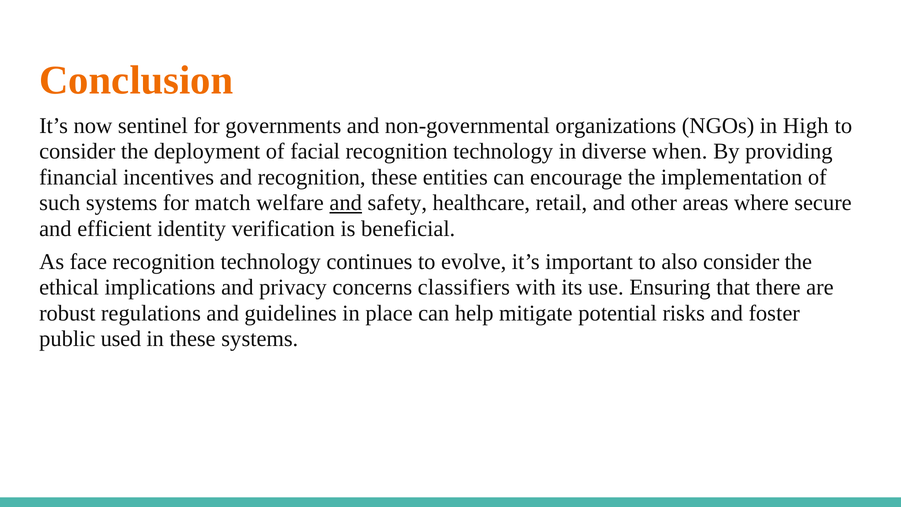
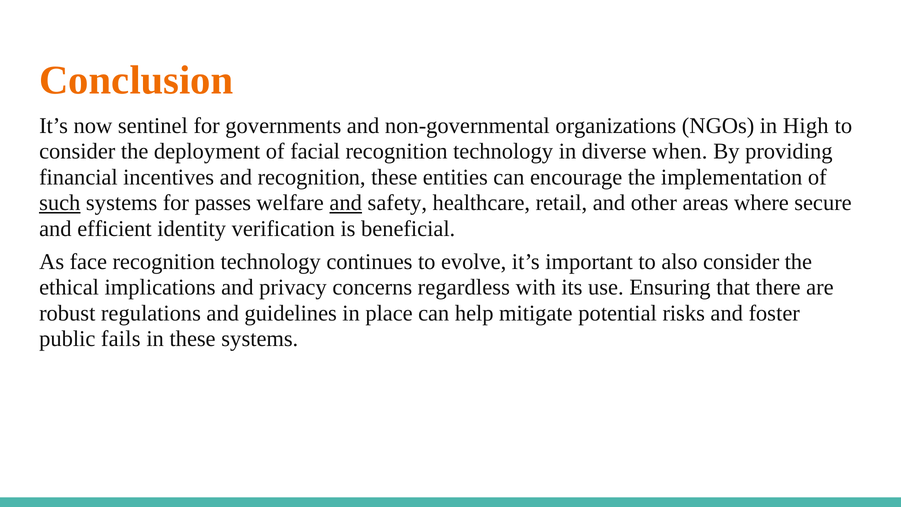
such underline: none -> present
match: match -> passes
classifiers: classifiers -> regardless
used: used -> fails
